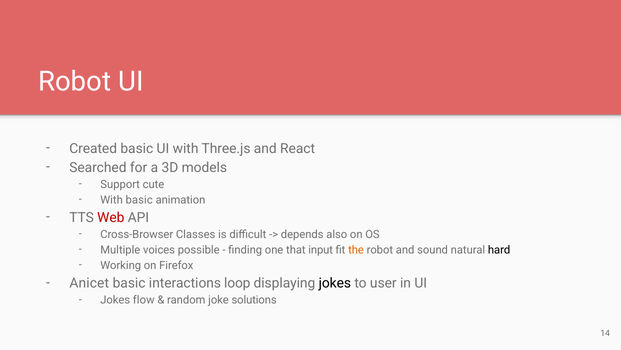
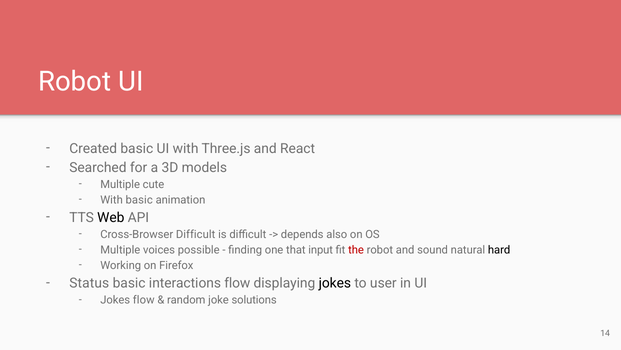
Support at (120, 184): Support -> Multiple
Web colour: red -> black
Cross-Browser Classes: Classes -> Difficult
the colour: orange -> red
Anicet: Anicet -> Status
interactions loop: loop -> flow
